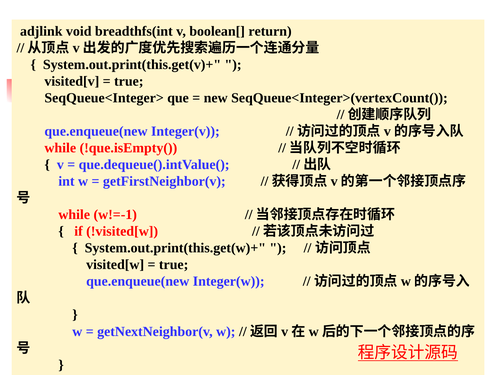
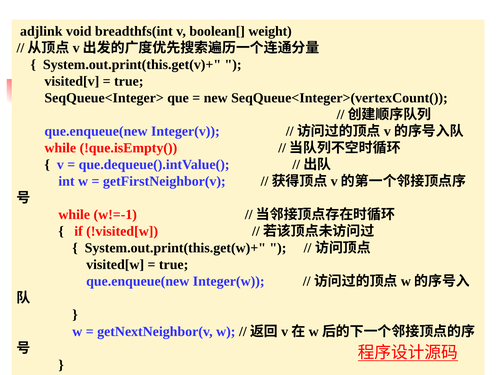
return: return -> weight
